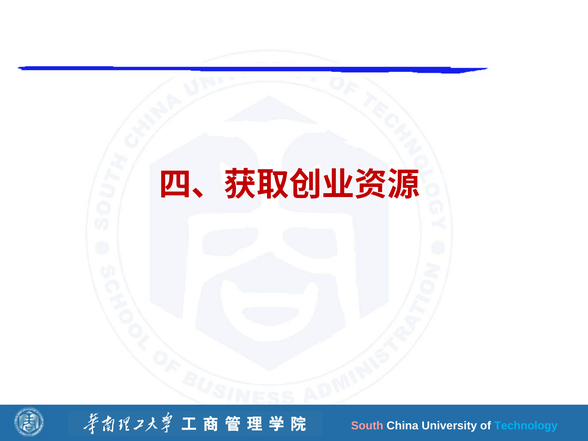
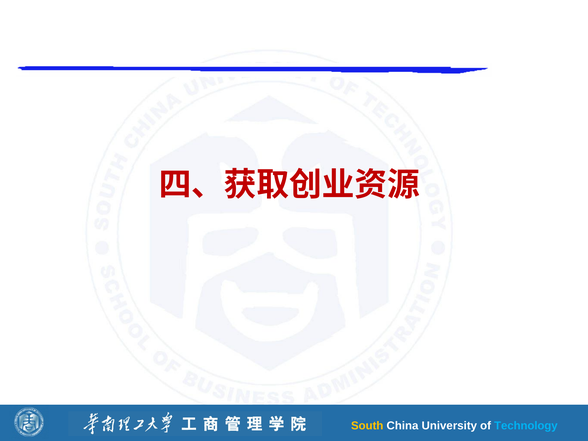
South colour: pink -> yellow
